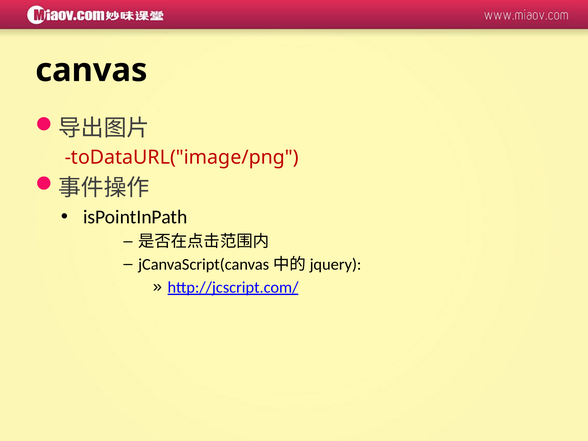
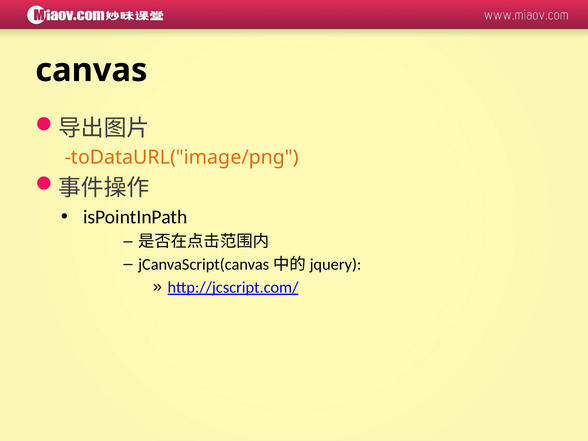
toDataURL("image/png colour: red -> orange
